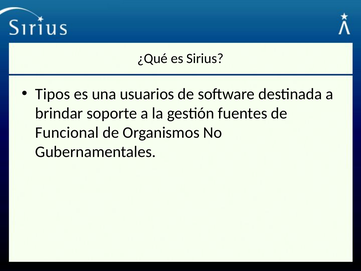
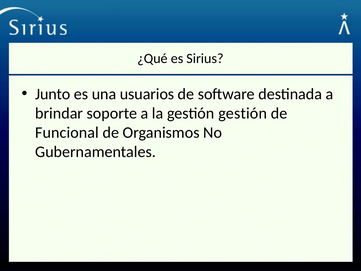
Tipos: Tipos -> Junto
gestión fuentes: fuentes -> gestión
